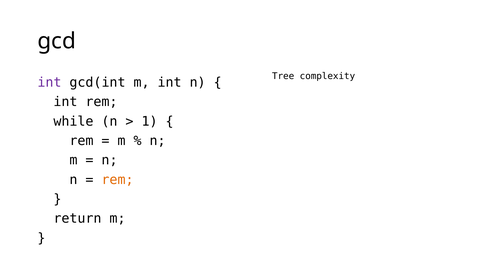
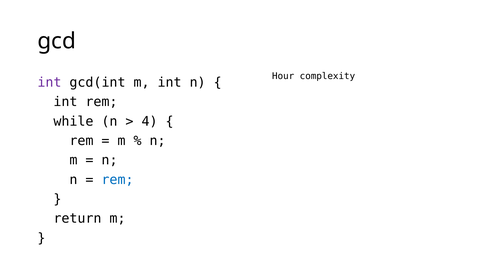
Tree: Tree -> Hour
1: 1 -> 4
rem at (117, 180) colour: orange -> blue
